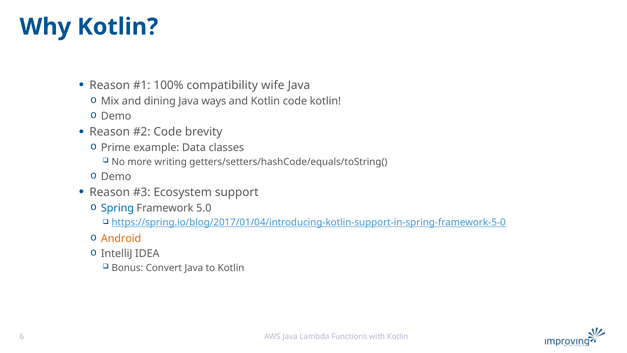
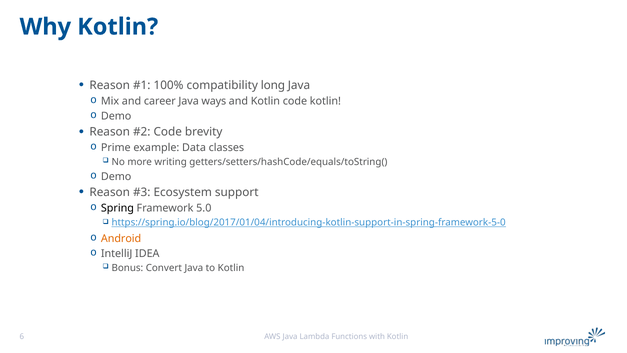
wife: wife -> long
dining: dining -> career
Spring colour: blue -> black
